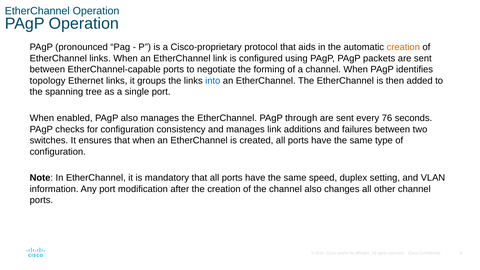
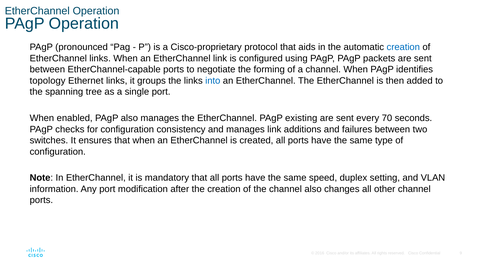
creation at (403, 47) colour: orange -> blue
through: through -> existing
76: 76 -> 70
